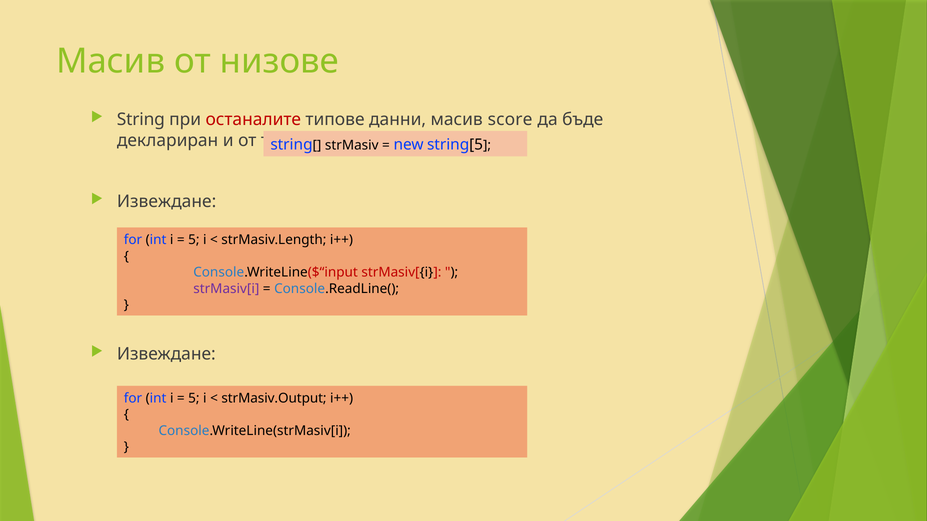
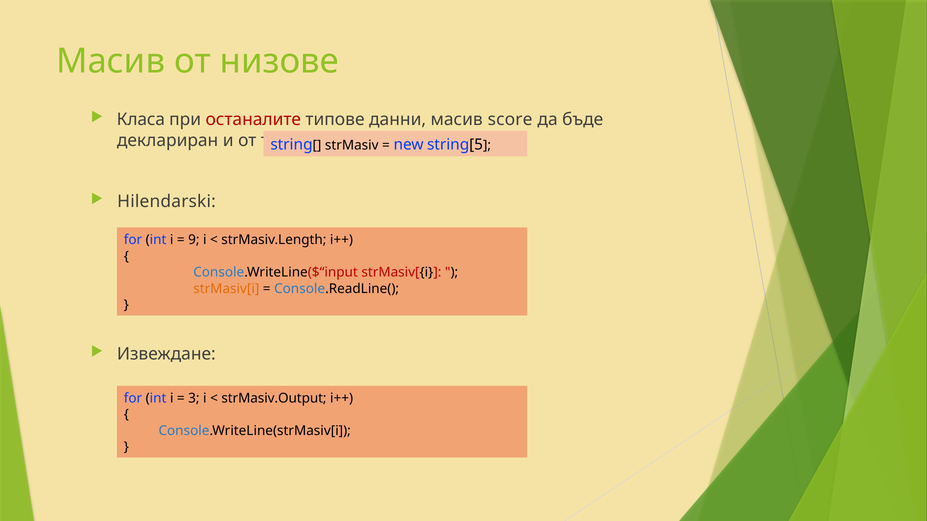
String at (141, 120): String -> Класа
Извеждане at (167, 202): Извеждане -> Hilendarski
5 at (194, 240): 5 -> 9
strMasiv[i colour: purple -> orange
5 at (194, 399): 5 -> 3
